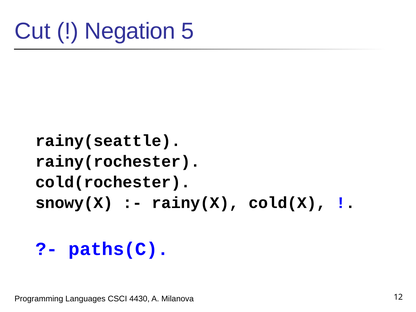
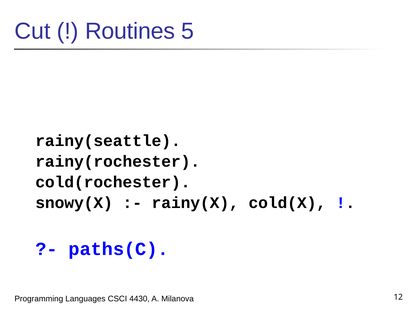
Negation: Negation -> Routines
